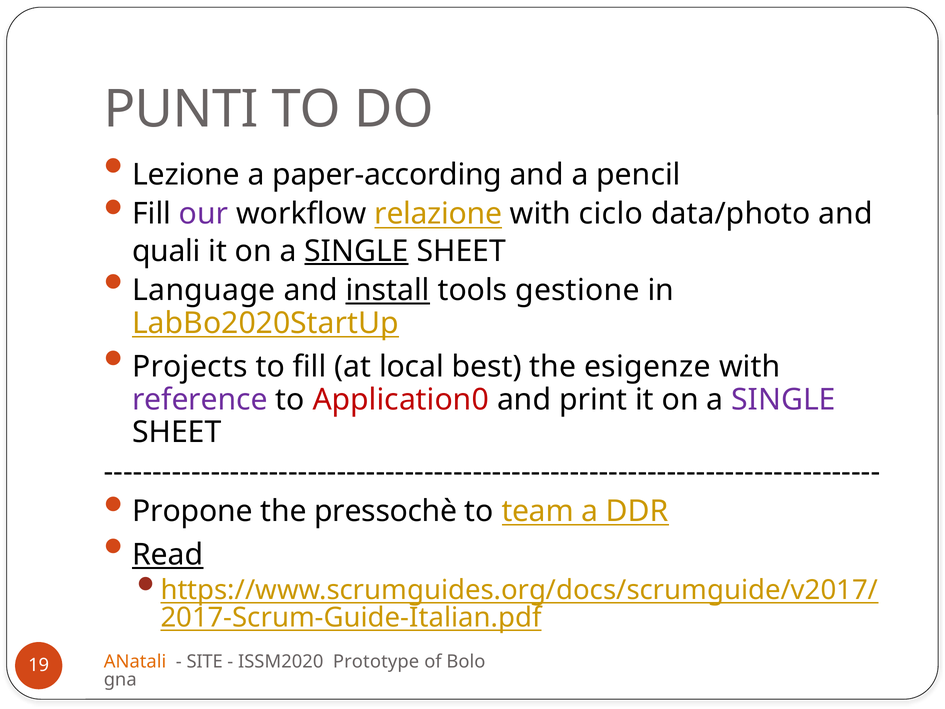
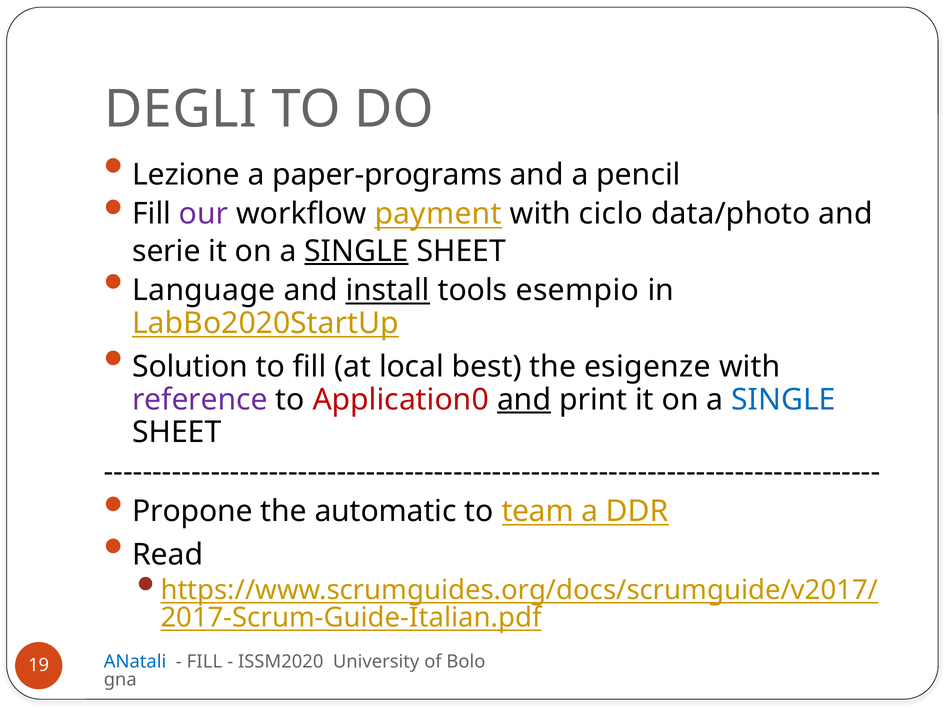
PUNTI: PUNTI -> DEGLI
paper-according: paper-according -> paper-programs
relazione: relazione -> payment
quali: quali -> serie
gestione: gestione -> esempio
Projects: Projects -> Solution
and at (524, 399) underline: none -> present
SINGLE at (783, 399) colour: purple -> blue
pressochè: pressochè -> automatic
Read underline: present -> none
ANatali colour: orange -> blue
SITE at (205, 661): SITE -> FILL
Prototype: Prototype -> University
